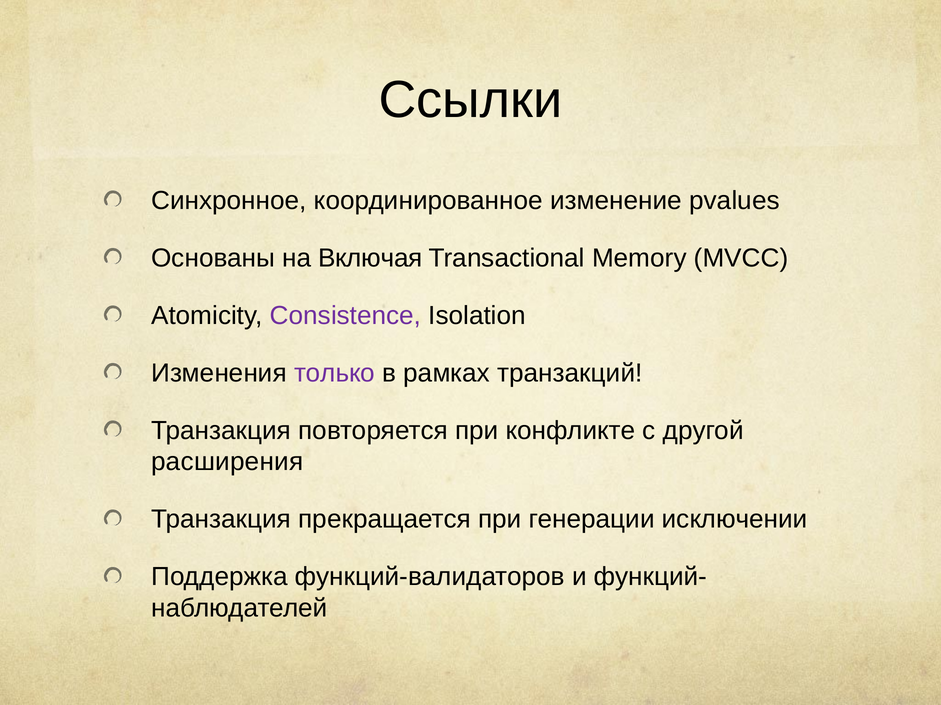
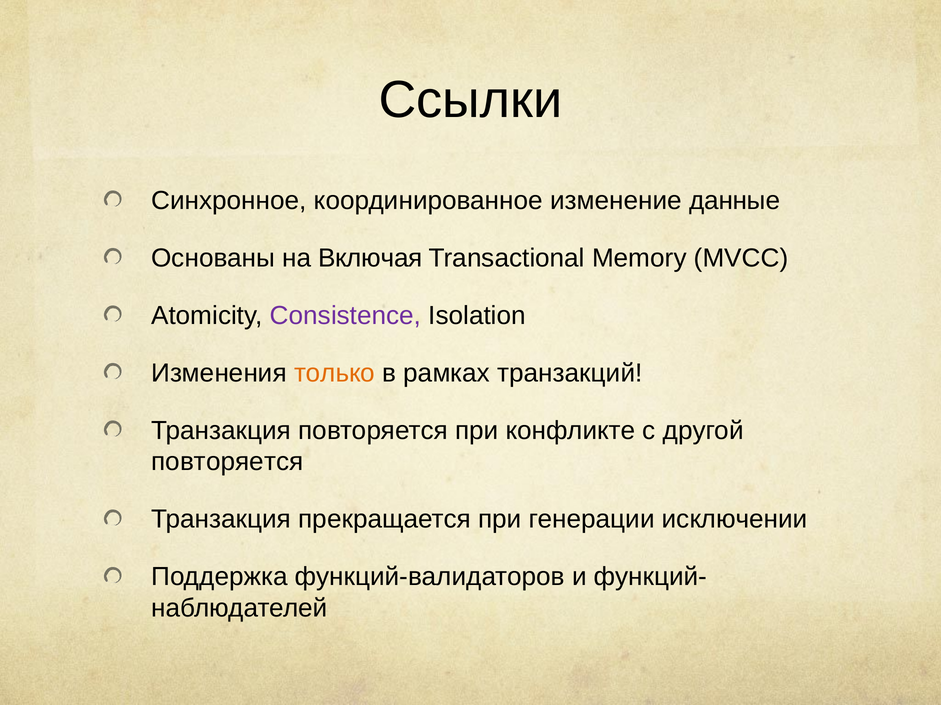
pvalues: pvalues -> данные
только colour: purple -> orange
расширения at (227, 462): расширения -> повторяется
